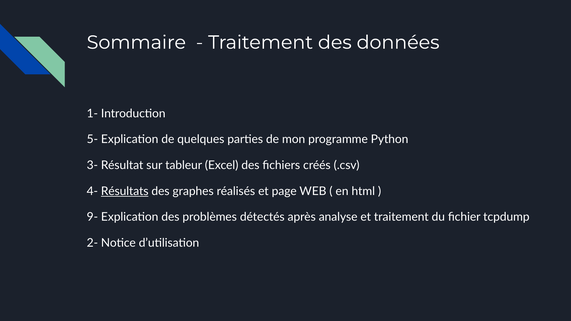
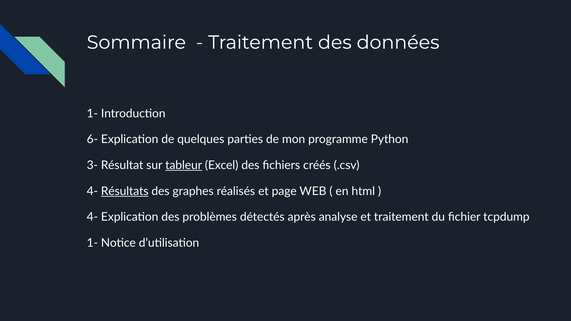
5-: 5- -> 6-
tableur underline: none -> present
9- at (92, 217): 9- -> 4-
2- at (92, 243): 2- -> 1-
